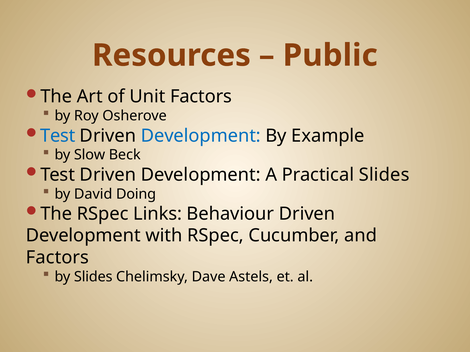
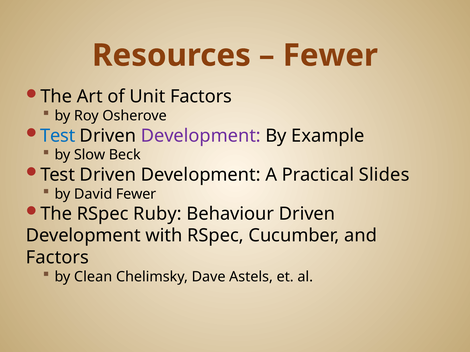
Public at (330, 55): Public -> Fewer
Development at (201, 136) colour: blue -> purple
David Doing: Doing -> Fewer
Links: Links -> Ruby
by Slides: Slides -> Clean
